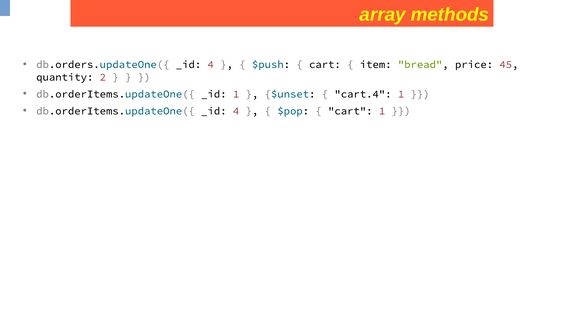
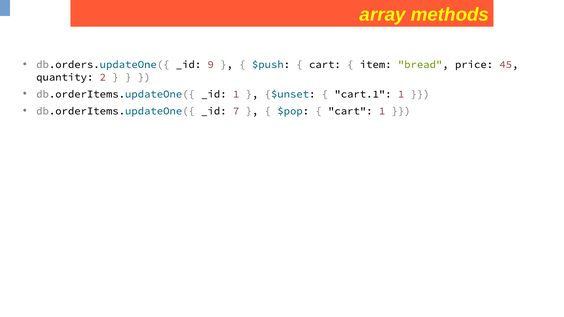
db.orders.updateOne({ _id 4: 4 -> 9
cart.4: cart.4 -> cart.1
db.orderItems.updateOne({ _id 4: 4 -> 7
